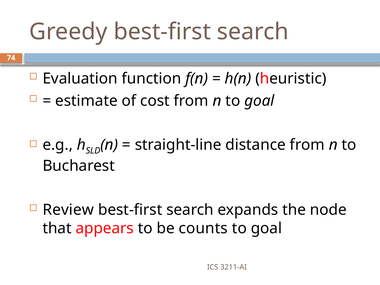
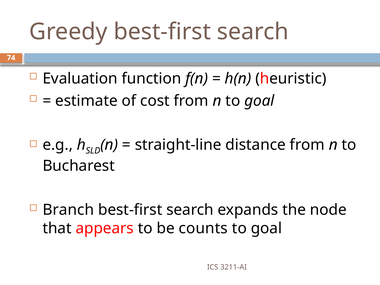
Review: Review -> Branch
